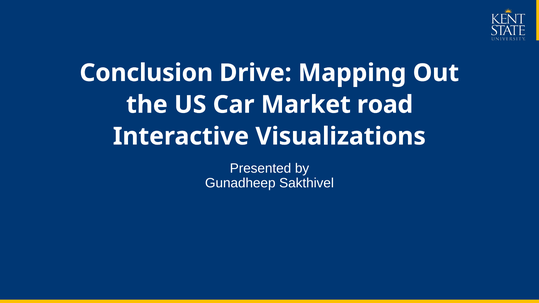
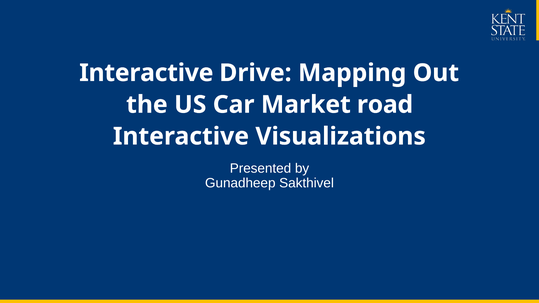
Conclusion at (146, 73): Conclusion -> Interactive
